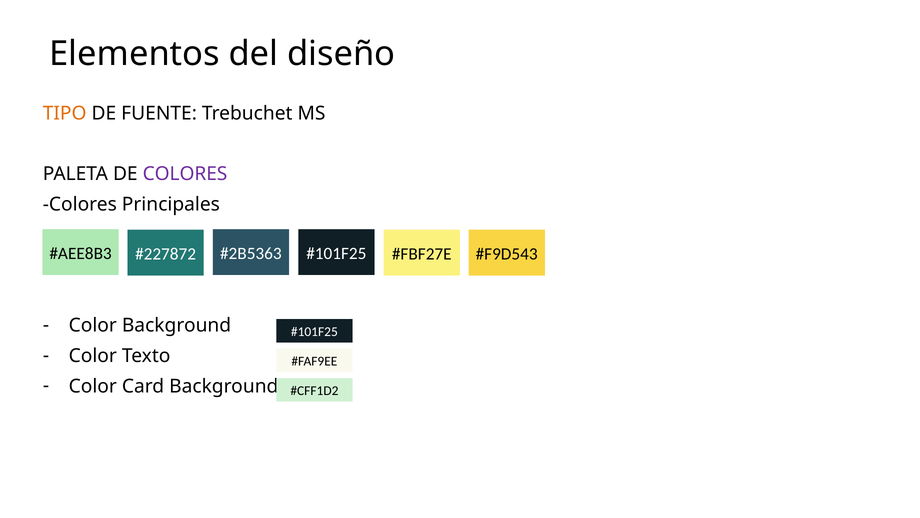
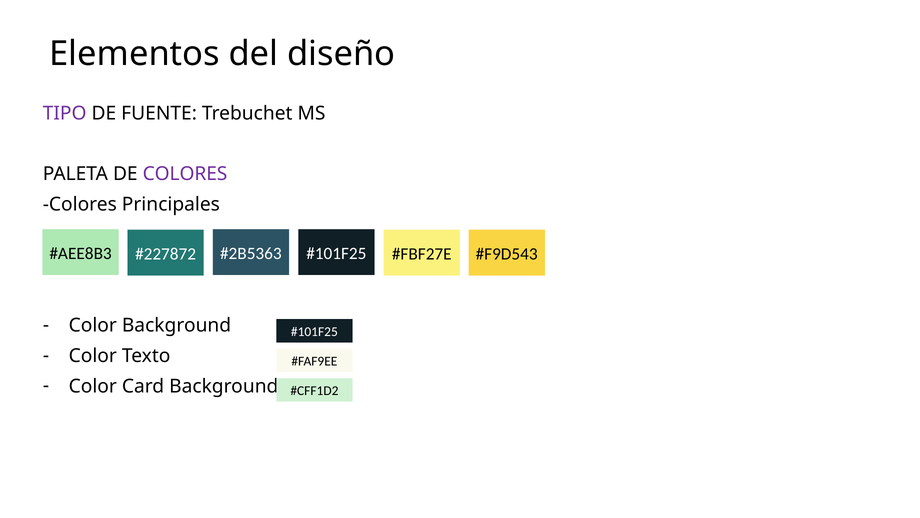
TIPO colour: orange -> purple
